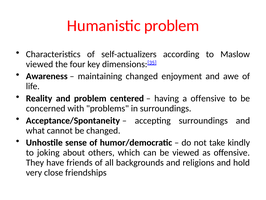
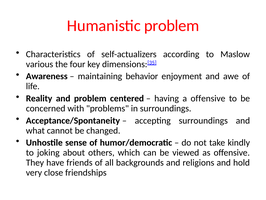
viewed at (40, 64): viewed -> various
maintaining changed: changed -> behavior
